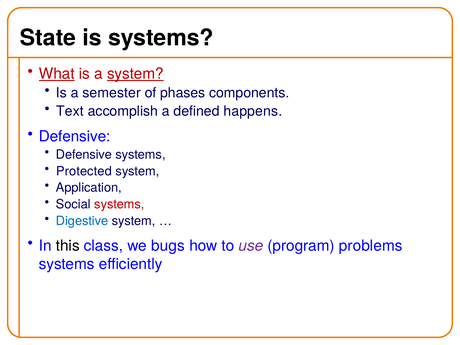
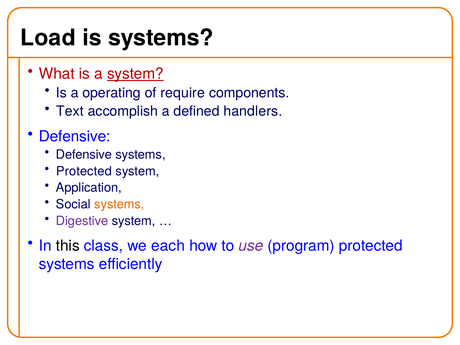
State: State -> Load
What underline: present -> none
semester: semester -> operating
phases: phases -> require
happens: happens -> handlers
systems at (119, 204) colour: red -> orange
Digestive colour: blue -> purple
bugs: bugs -> each
program problems: problems -> protected
